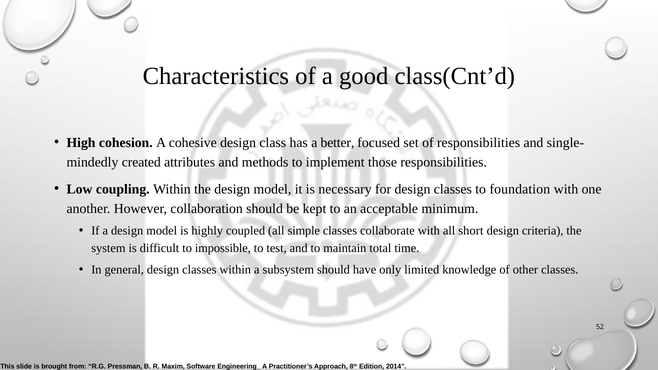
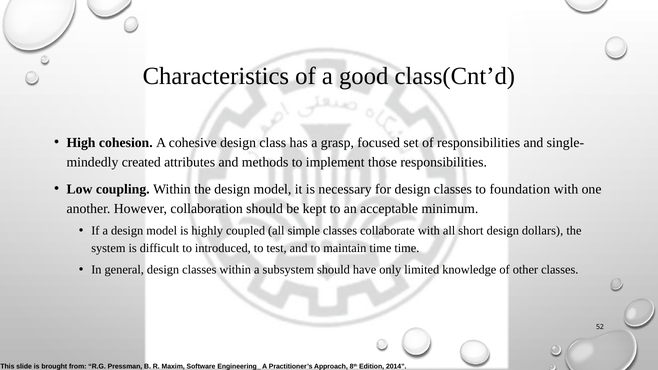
better: better -> grasp
criteria: criteria -> dollars
impossible: impossible -> introduced
maintain total: total -> time
